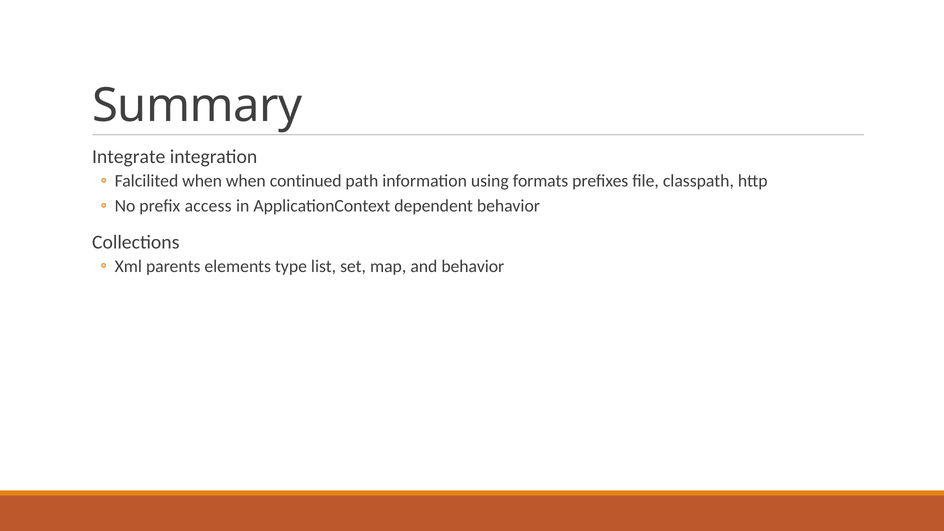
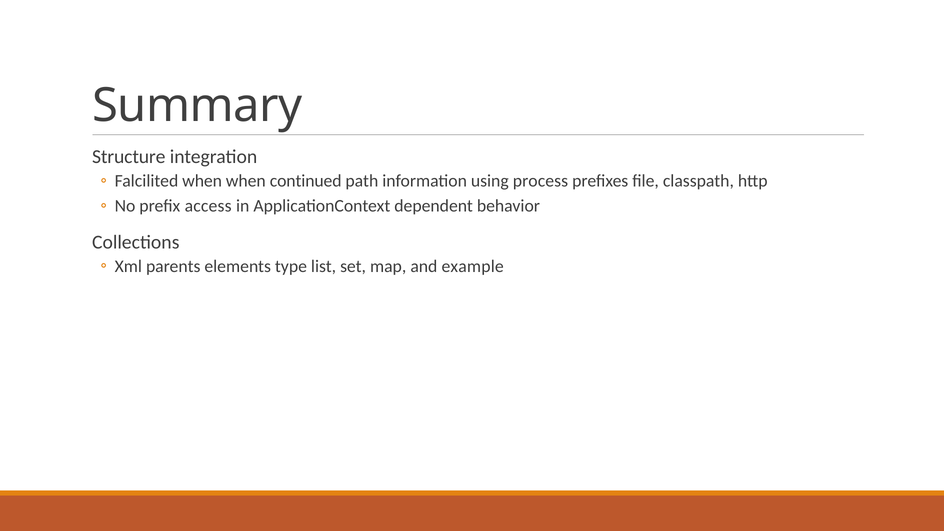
Integrate: Integrate -> Structure
formats: formats -> process
and behavior: behavior -> example
